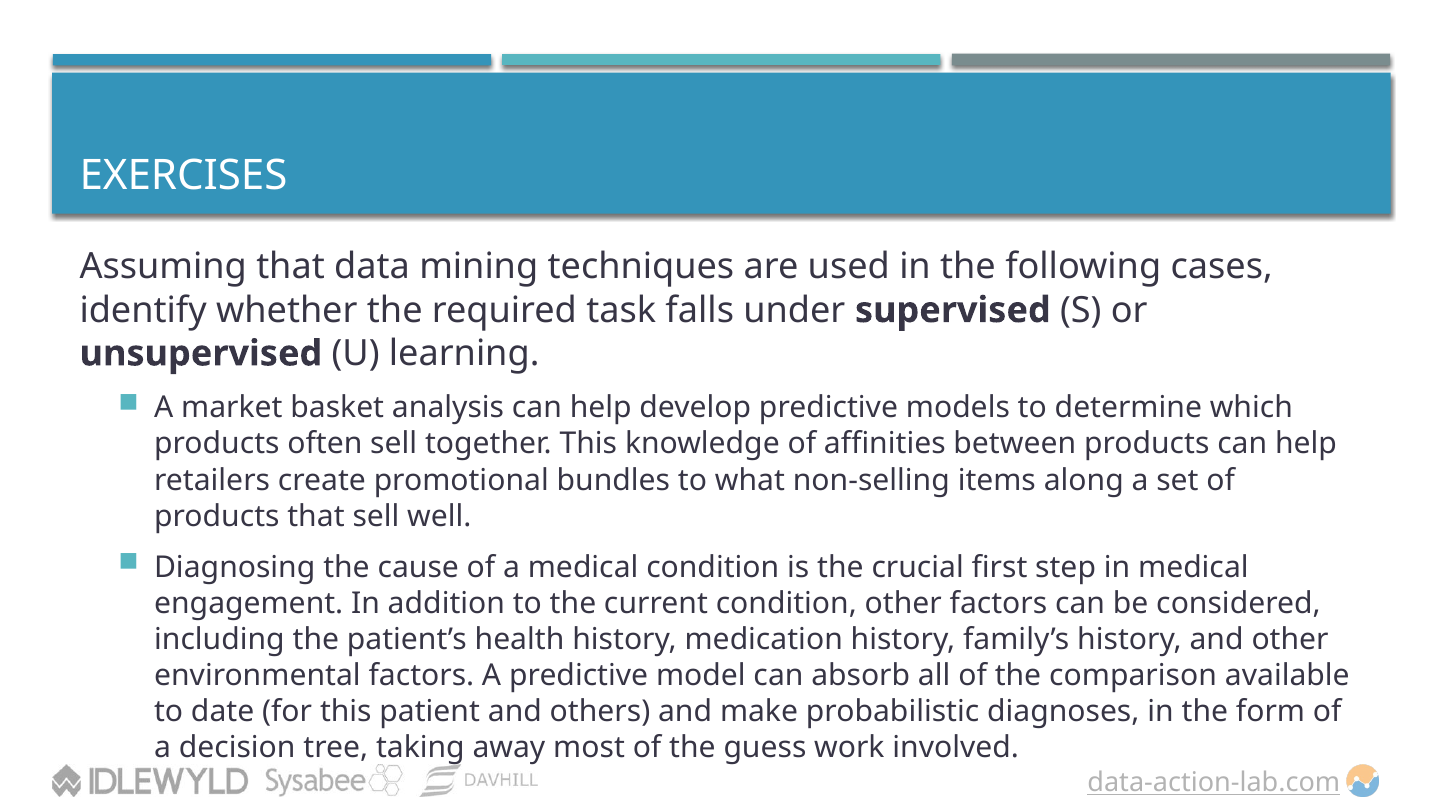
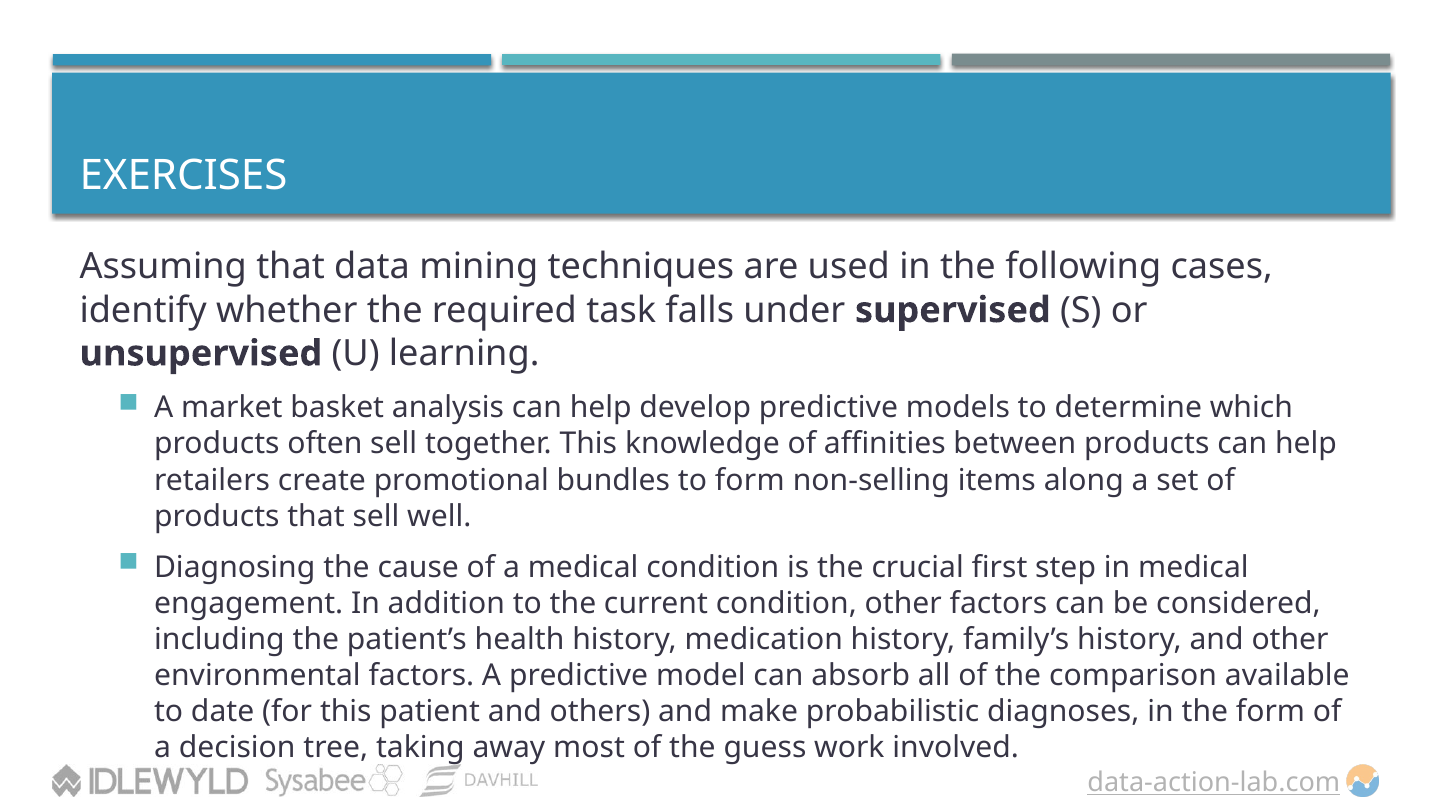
to what: what -> form
